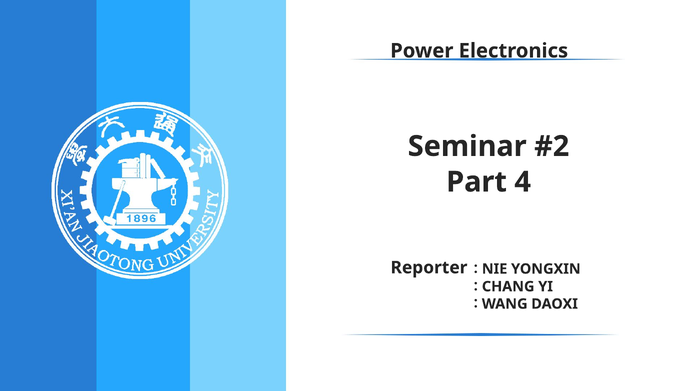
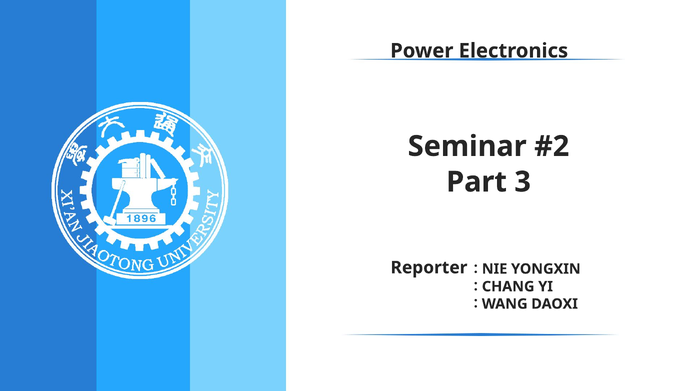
4: 4 -> 3
